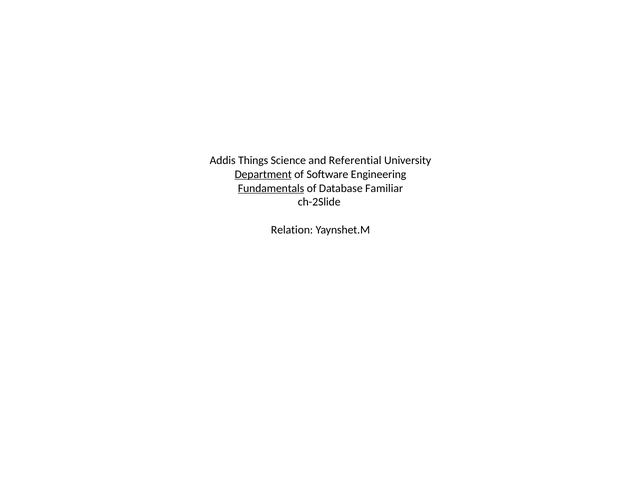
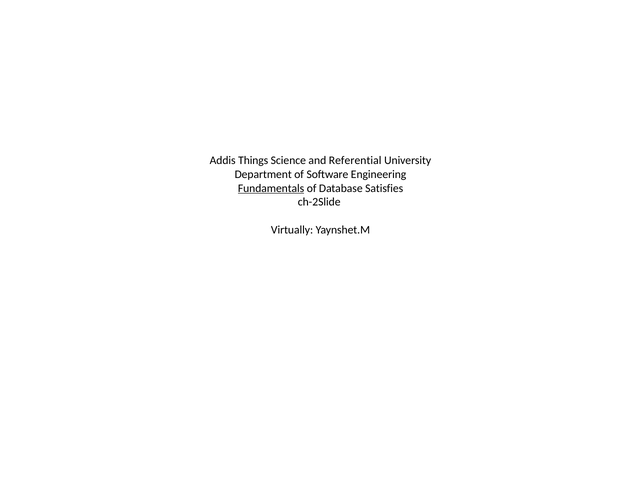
Department underline: present -> none
Familiar: Familiar -> Satisfies
Relation: Relation -> Virtually
